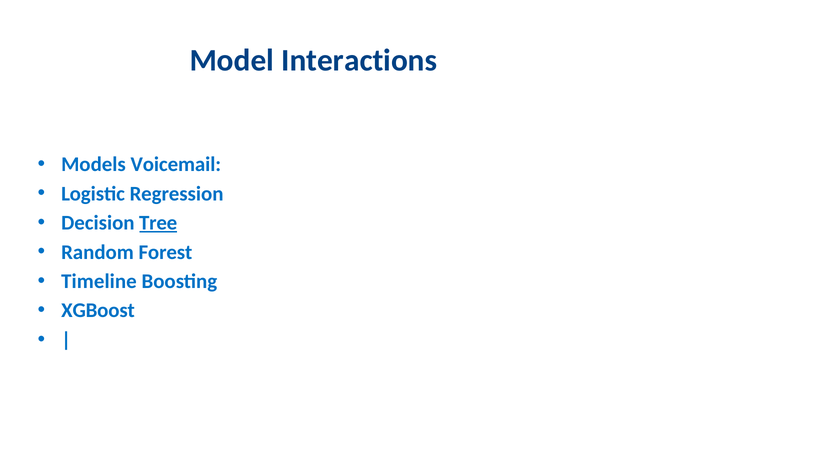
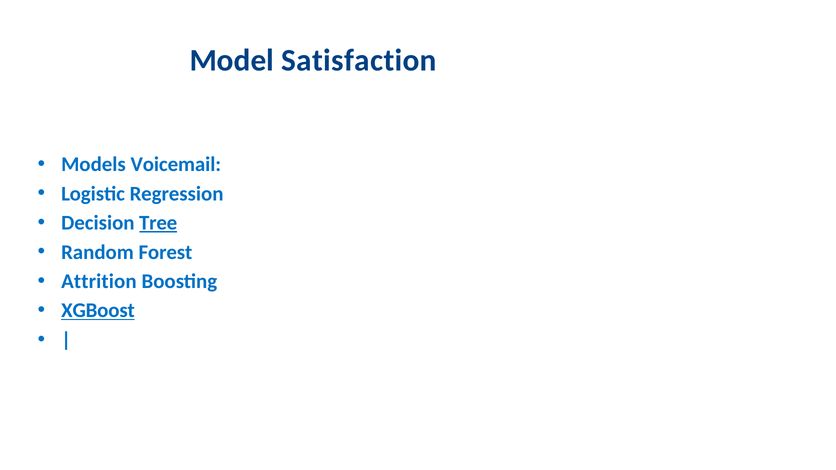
Interactions: Interactions -> Satisfaction
Timeline: Timeline -> Attrition
XGBoost underline: none -> present
